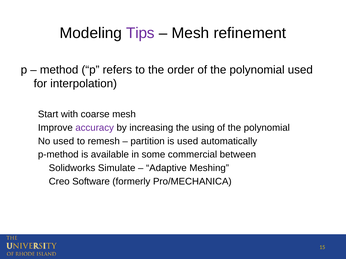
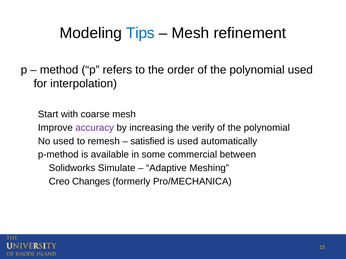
Tips colour: purple -> blue
using: using -> verify
partition: partition -> satisfied
Software: Software -> Changes
